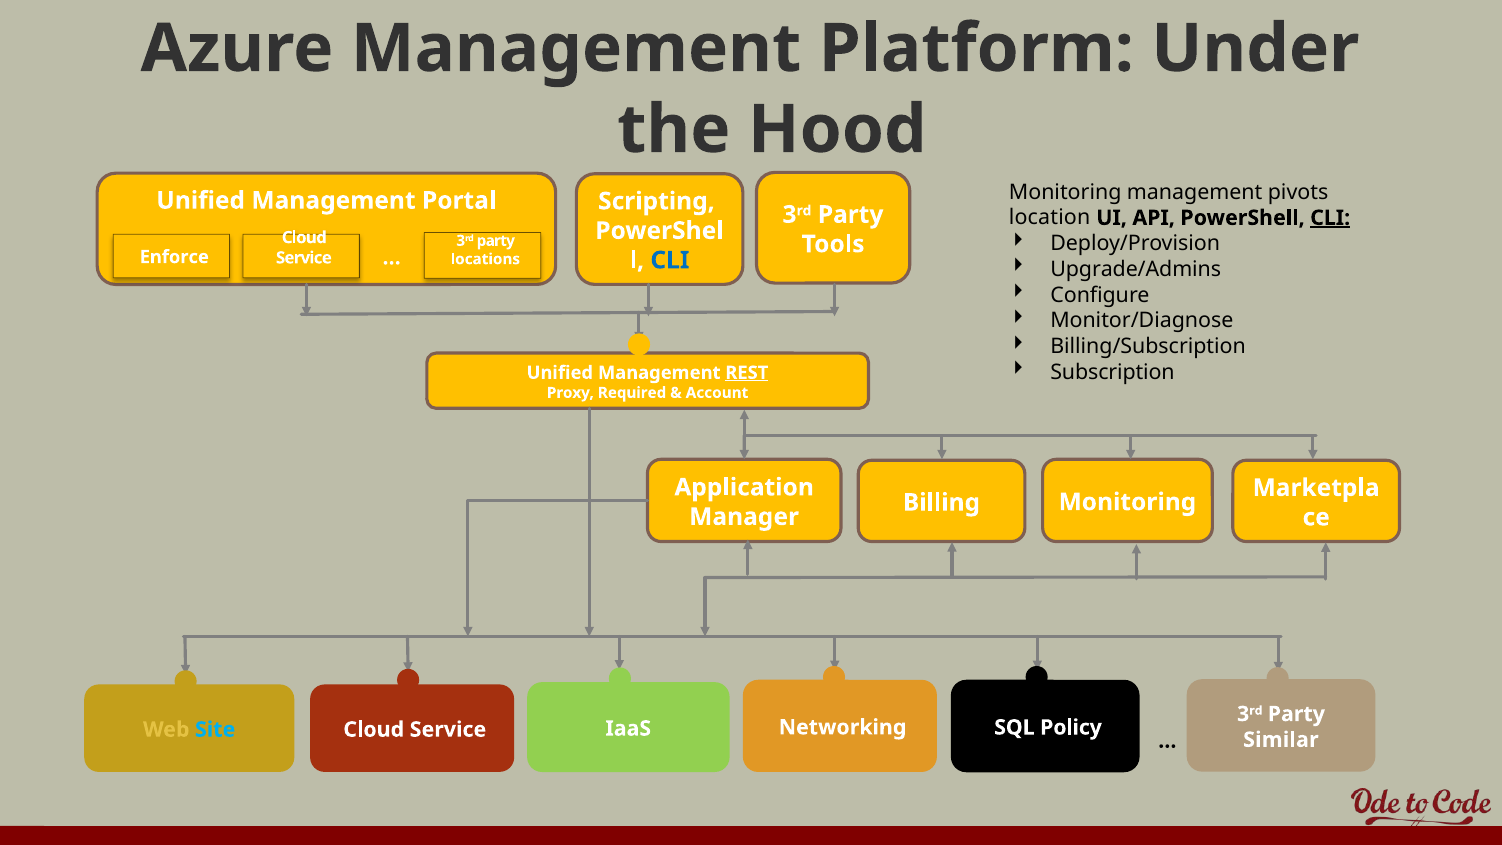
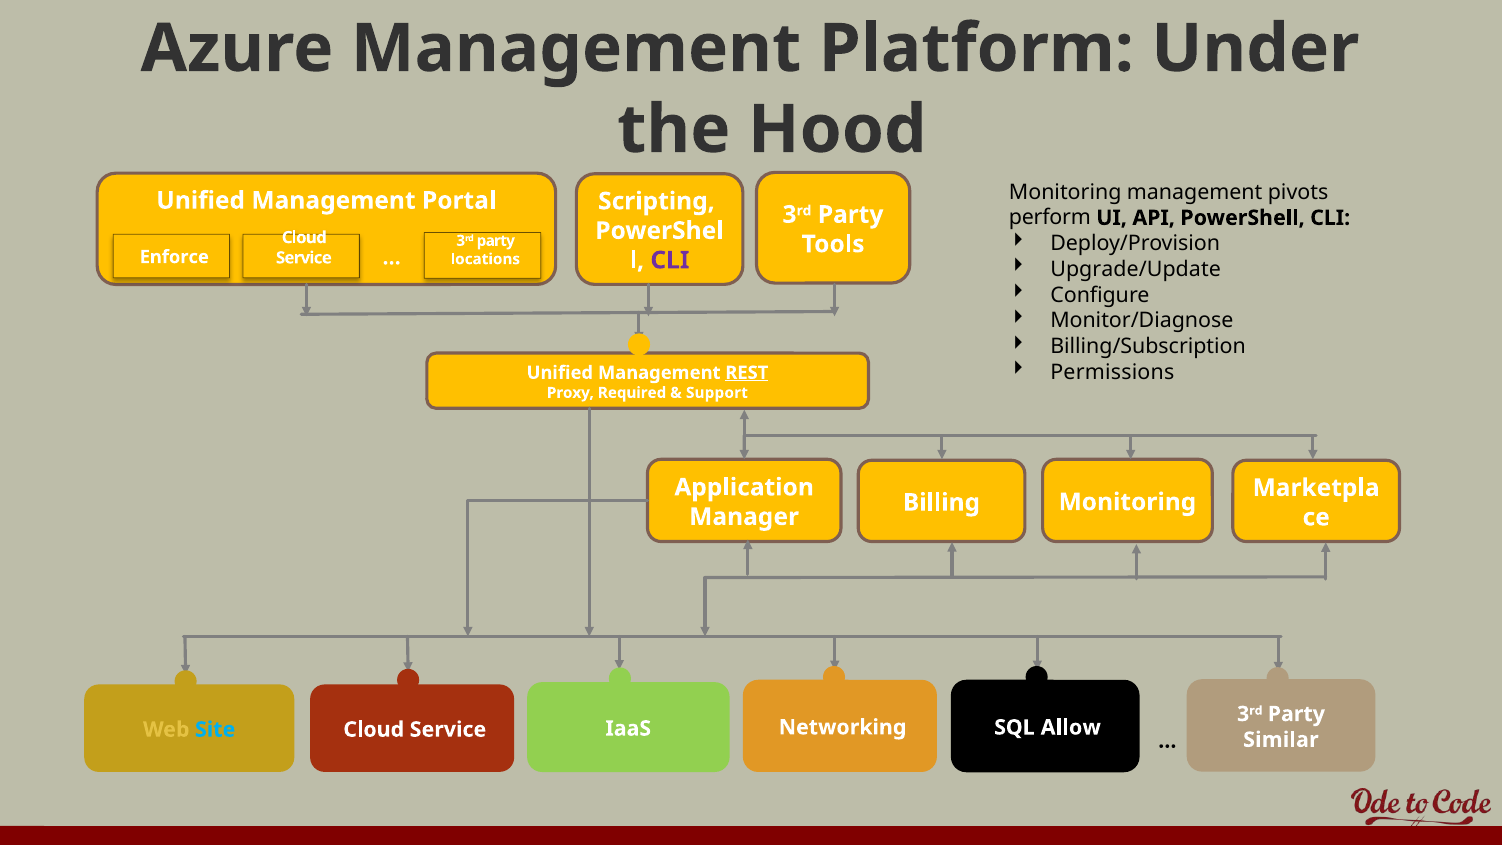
location: location -> perform
CLI at (1330, 218) underline: present -> none
CLI at (670, 260) colour: blue -> purple
Upgrade/Admins: Upgrade/Admins -> Upgrade/Update
Subscription: Subscription -> Permissions
Account: Account -> Support
Policy: Policy -> Allow
